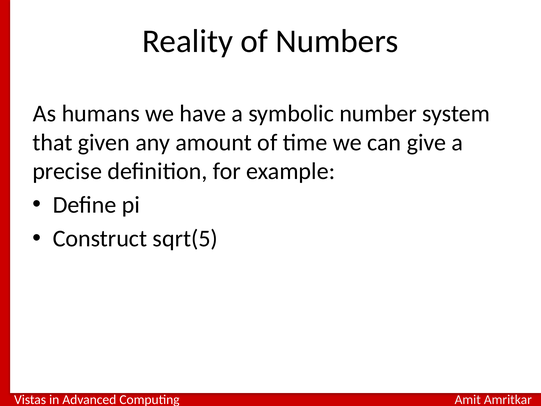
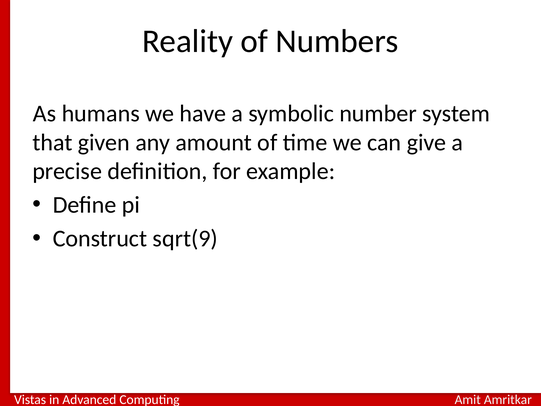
sqrt(5: sqrt(5 -> sqrt(9
